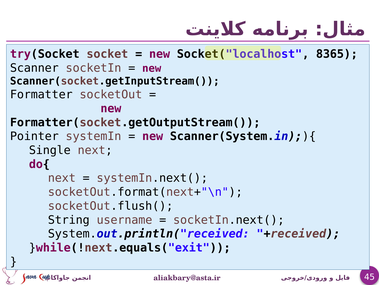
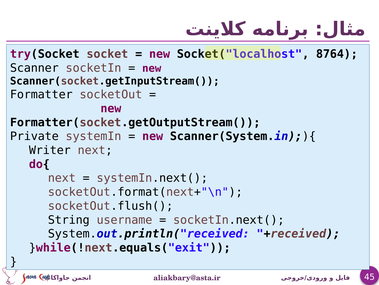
8365: 8365 -> 8764
Pointer: Pointer -> Private
Single: Single -> Writer
